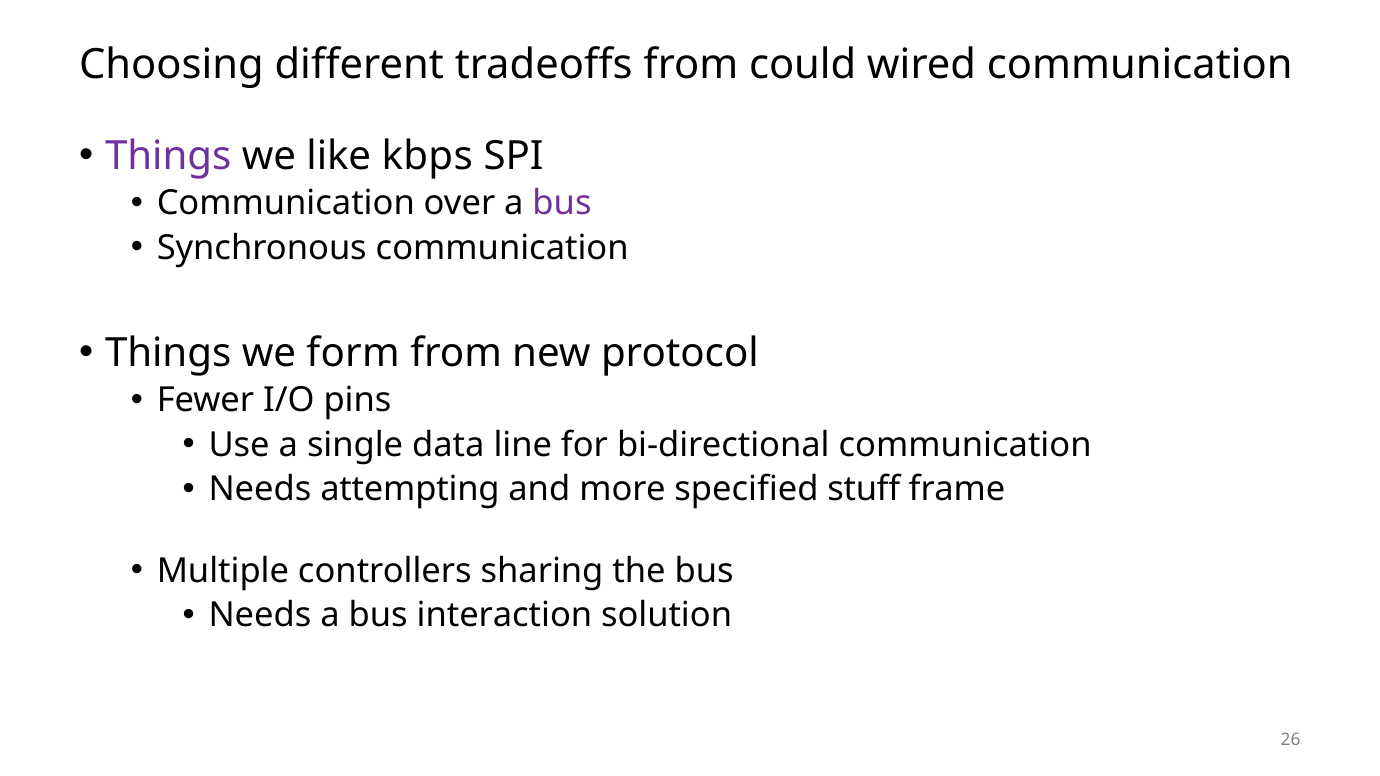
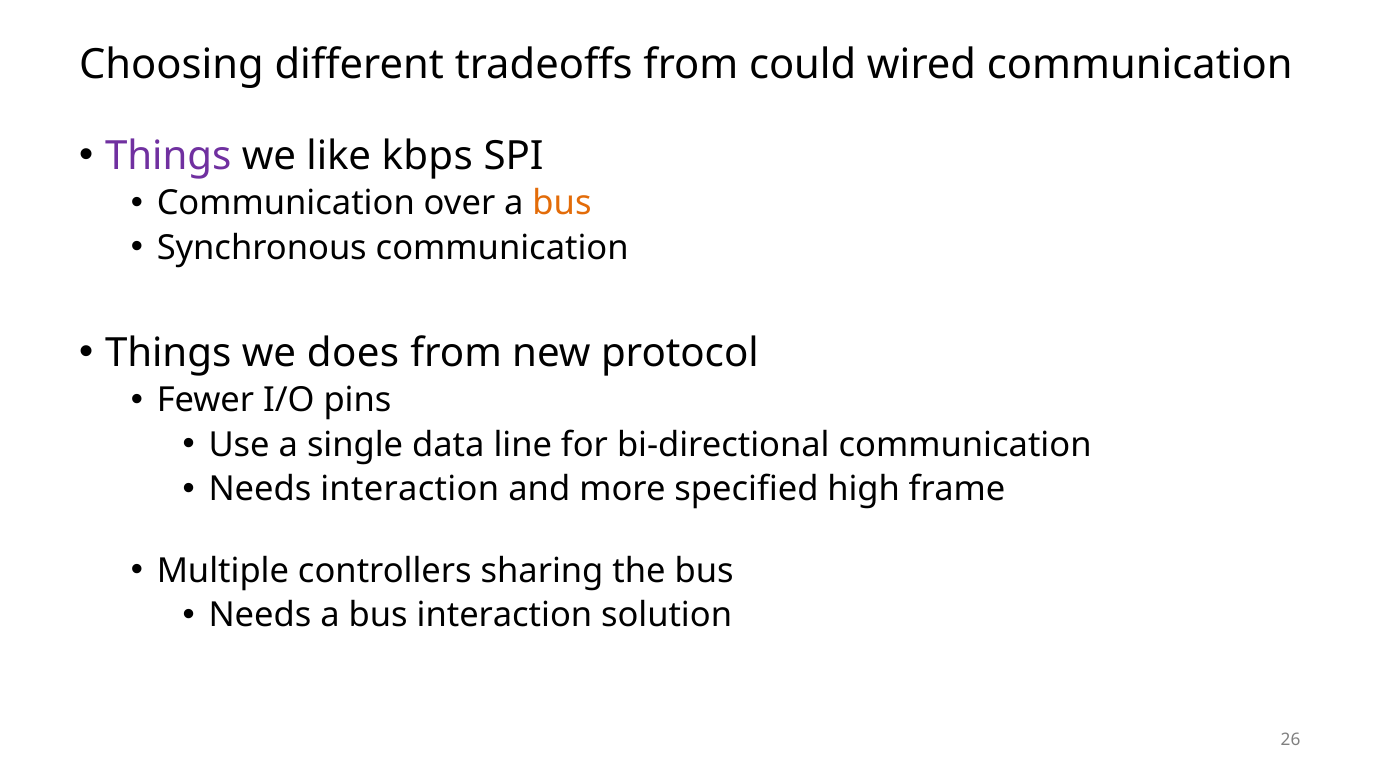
bus at (562, 204) colour: purple -> orange
form: form -> does
Needs attempting: attempting -> interaction
stuff: stuff -> high
